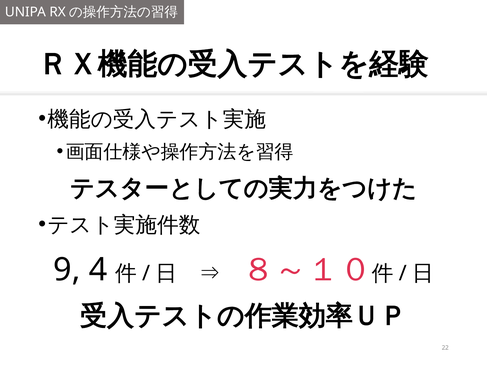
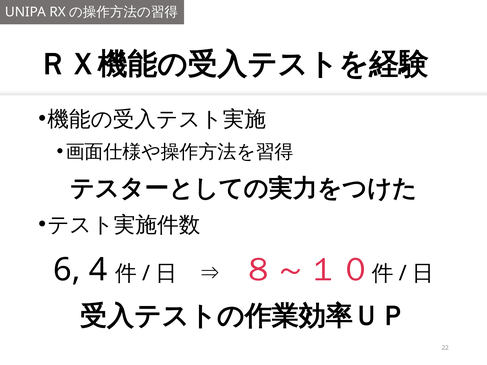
9: 9 -> 6
